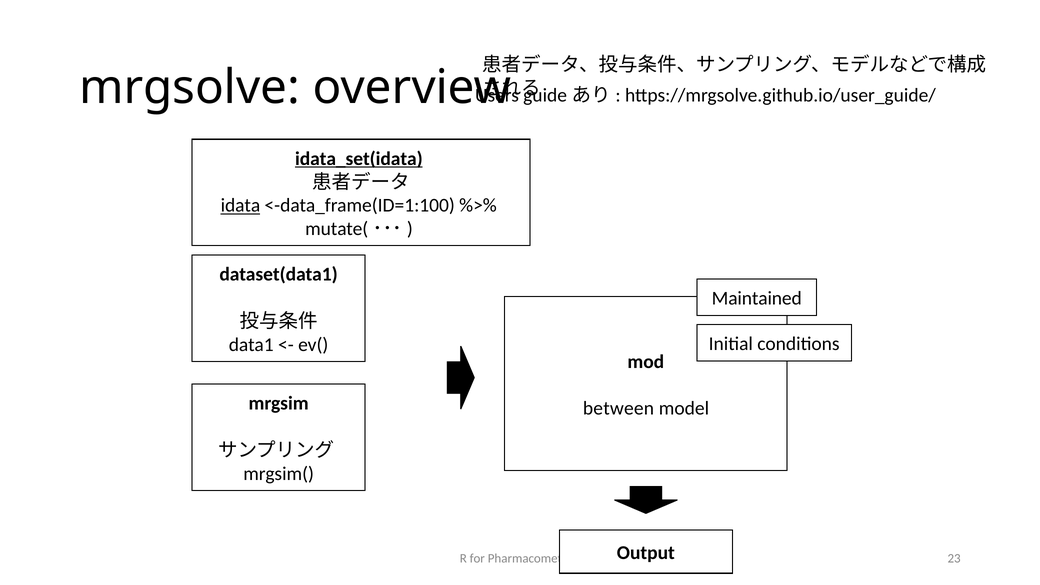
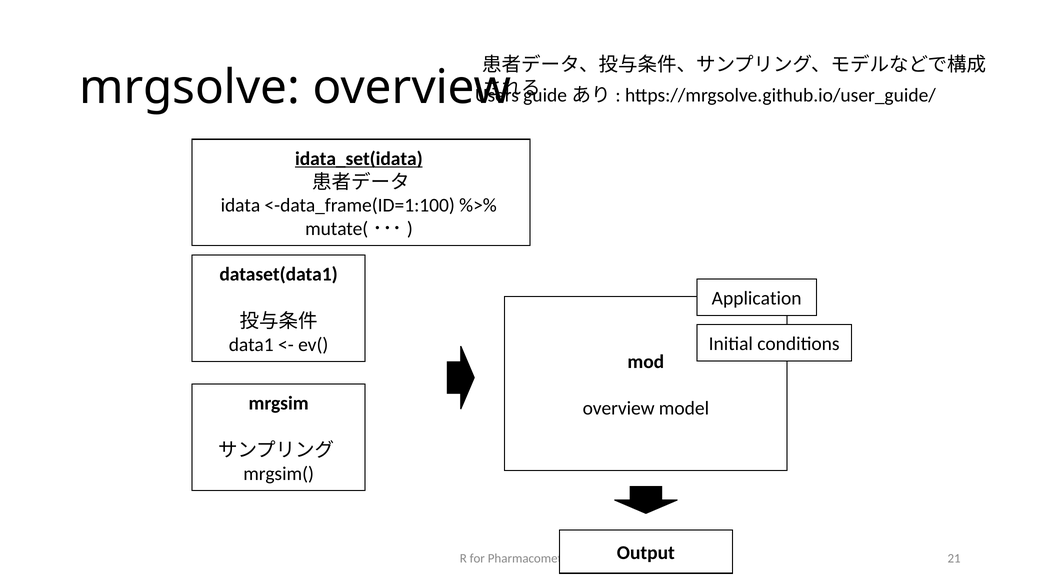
idata underline: present -> none
Maintained: Maintained -> Application
between at (619, 408): between -> overview
23: 23 -> 21
